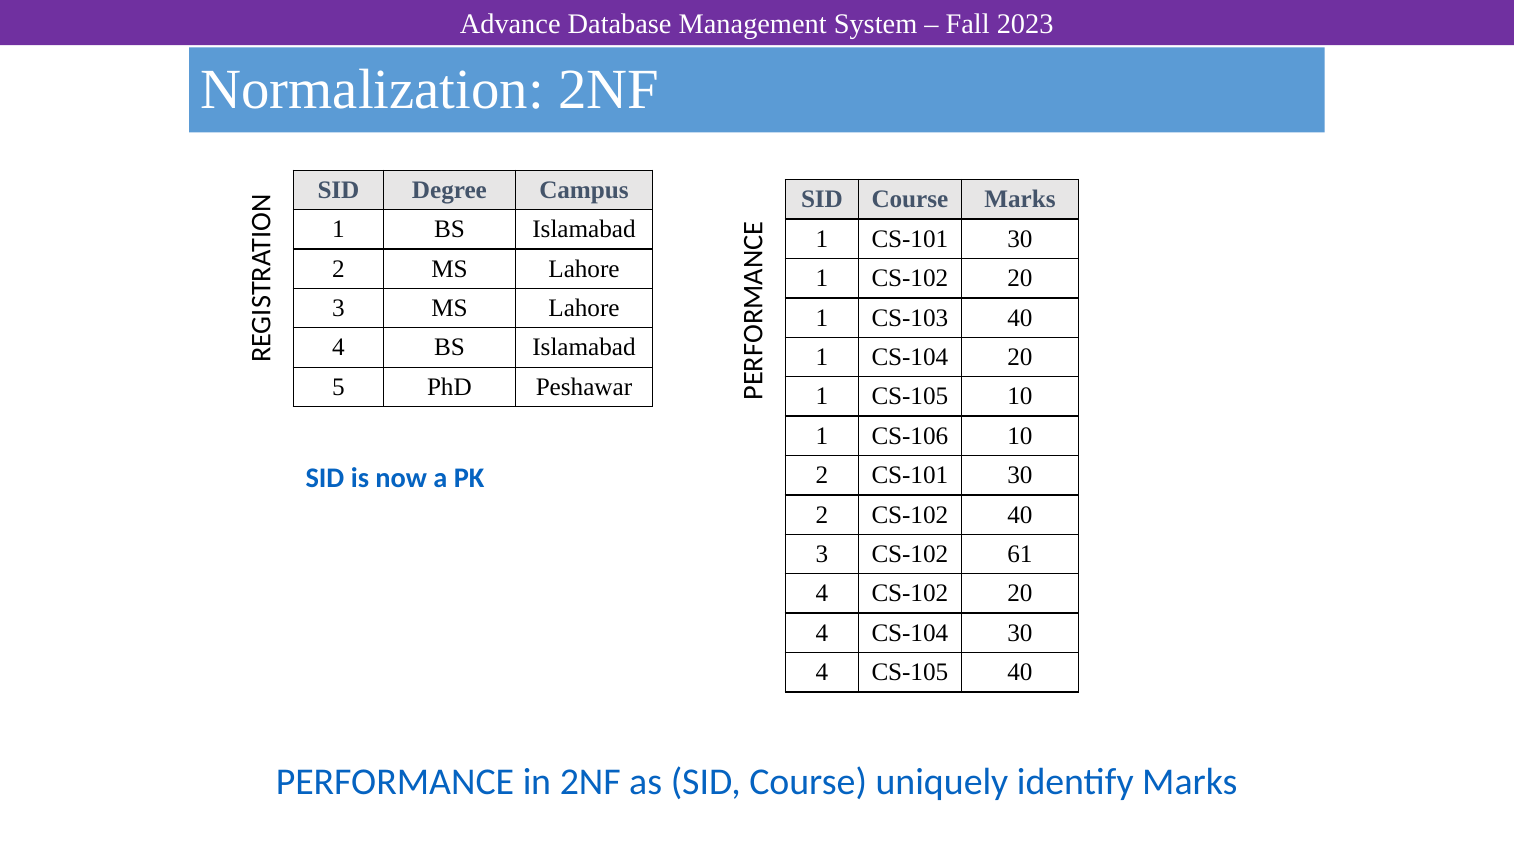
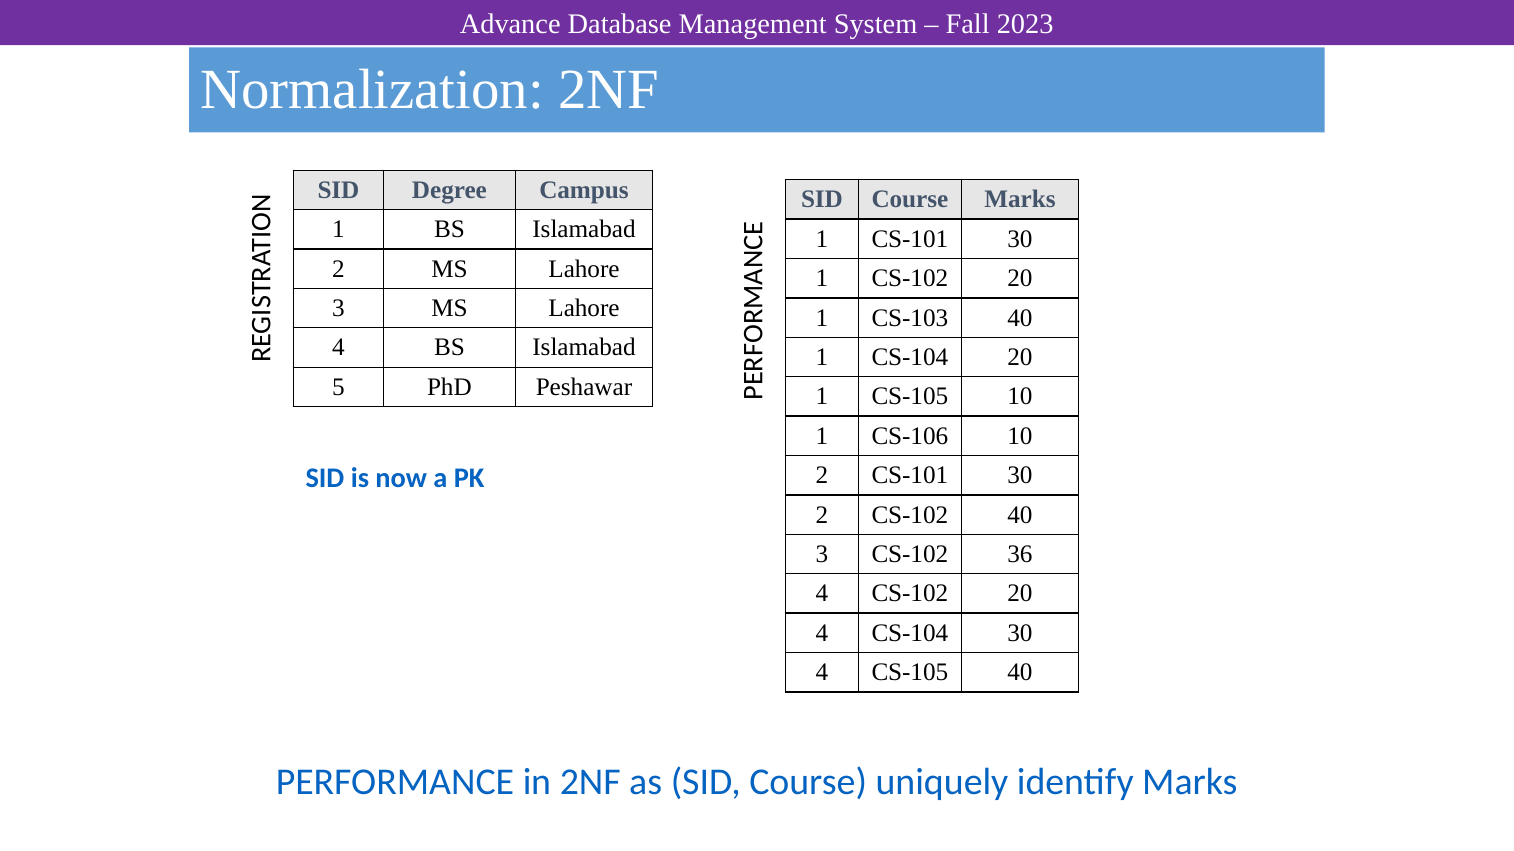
61: 61 -> 36
